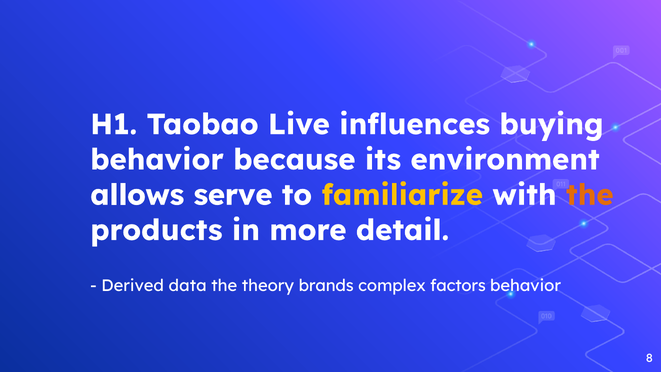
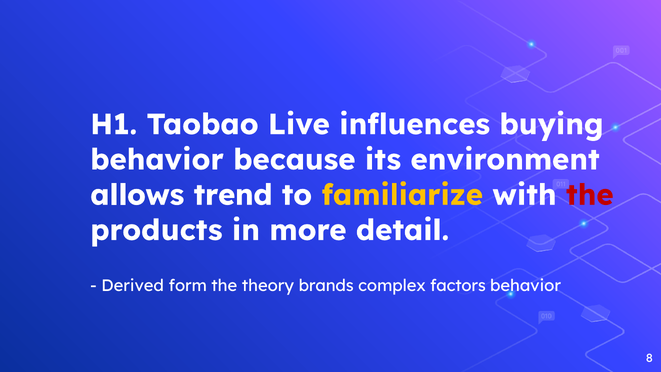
serve: serve -> trend
the at (590, 195) colour: orange -> red
data: data -> form
